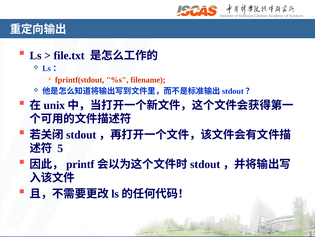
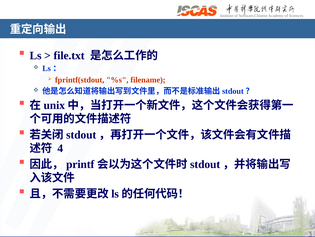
5: 5 -> 4
